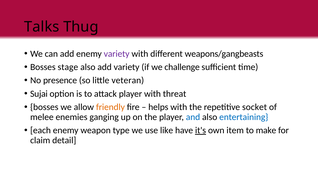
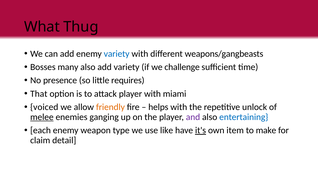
Talks: Talks -> What
variety at (117, 54) colour: purple -> blue
stage: stage -> many
veteran: veteran -> requires
Sujai: Sujai -> That
threat: threat -> miami
bosses at (44, 107): bosses -> voiced
socket: socket -> unlock
melee underline: none -> present
and colour: blue -> purple
